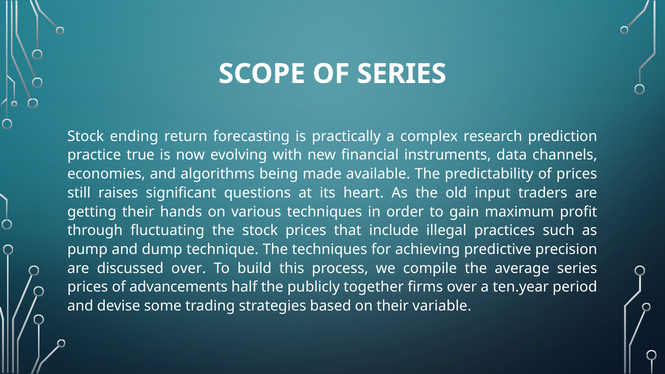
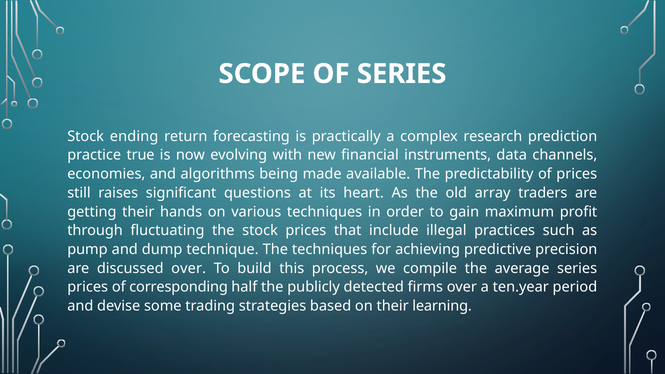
input: input -> array
advancements: advancements -> corresponding
together: together -> detected
variable: variable -> learning
